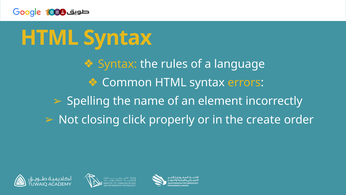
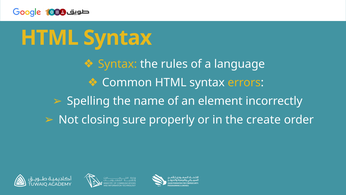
click: click -> sure
